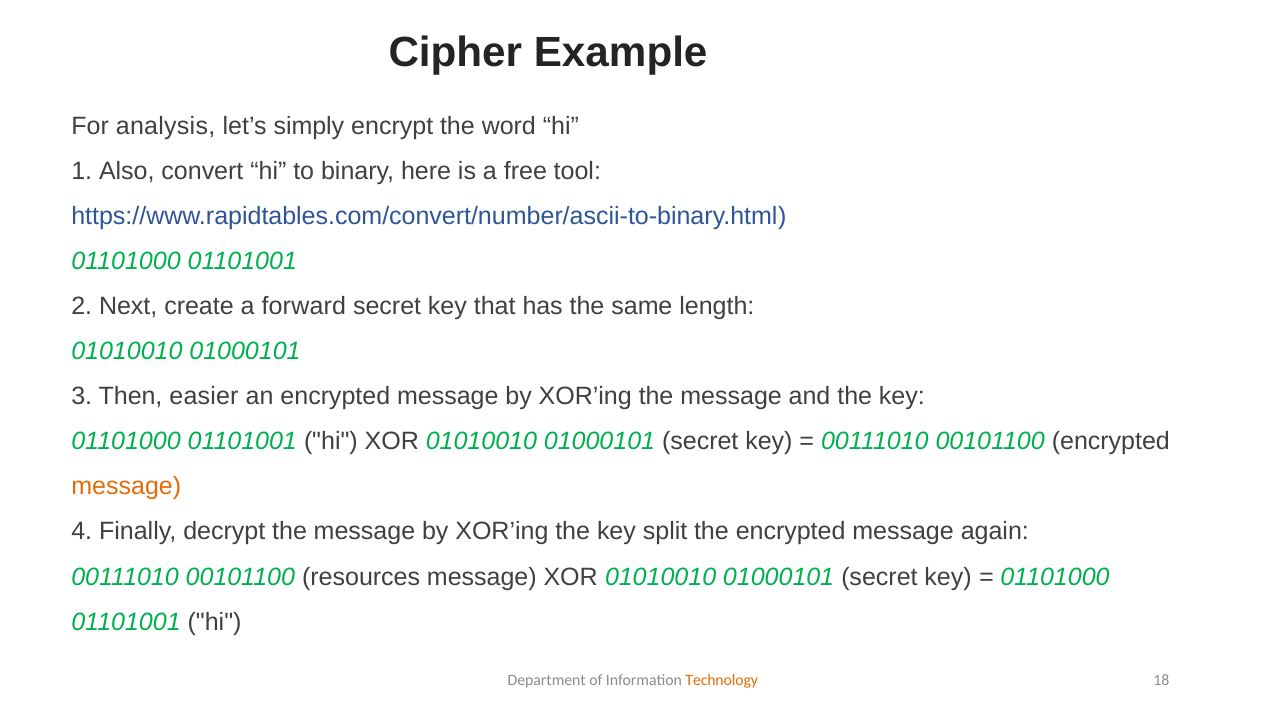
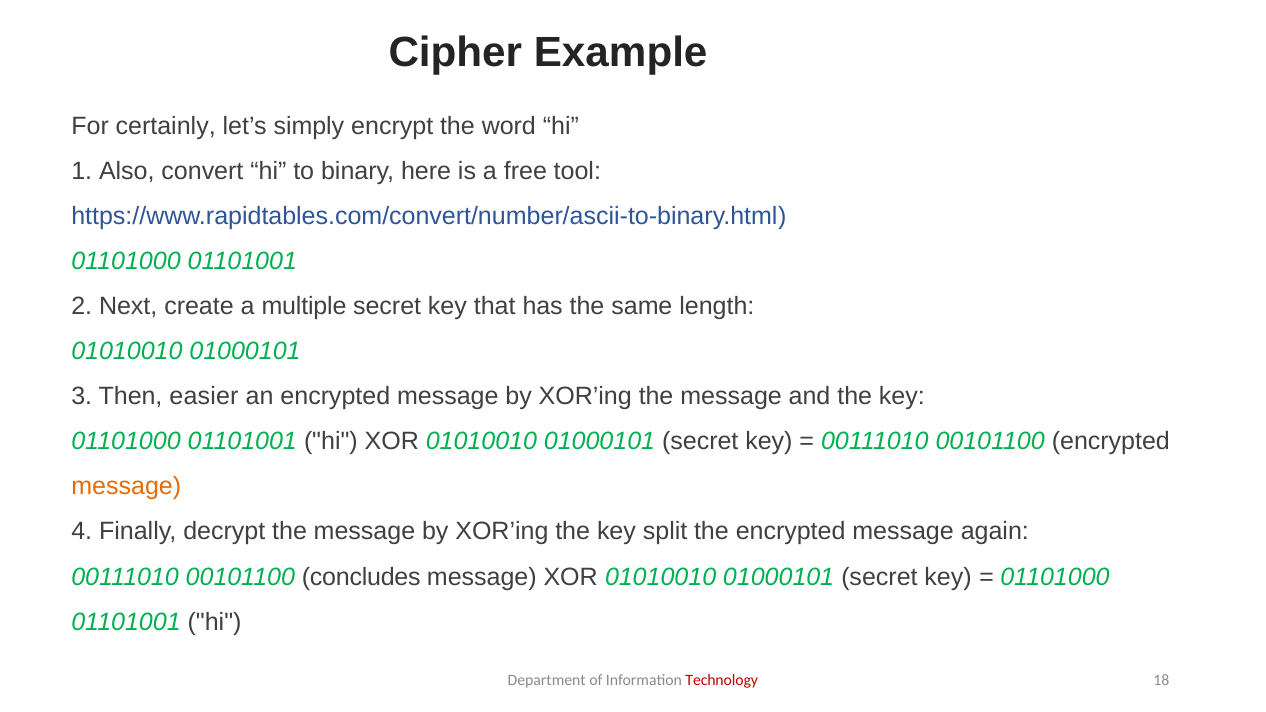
analysis: analysis -> certainly
forward: forward -> multiple
resources: resources -> concludes
Technology colour: orange -> red
